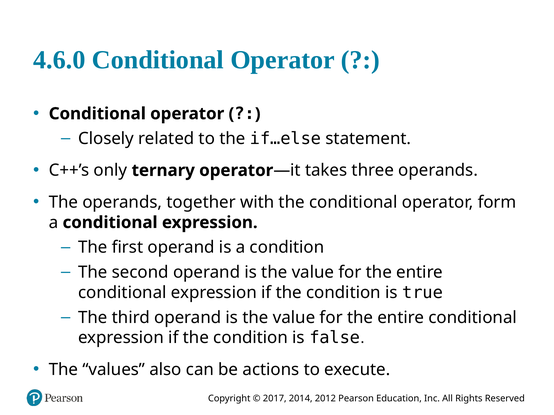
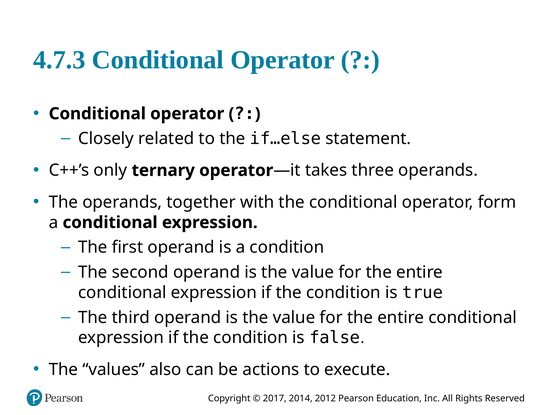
4.6.0: 4.6.0 -> 4.7.3
